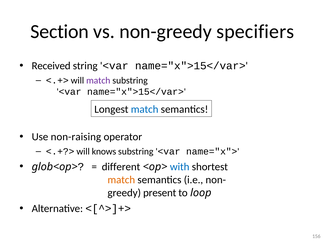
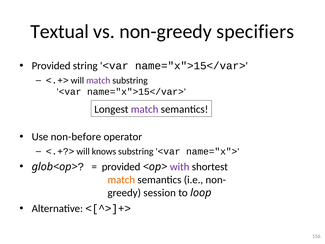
Section: Section -> Textual
Received at (51, 66): Received -> Provided
match at (145, 109) colour: blue -> purple
non-raising: non-raising -> non-before
different at (121, 167): different -> provided
with colour: blue -> purple
present: present -> session
